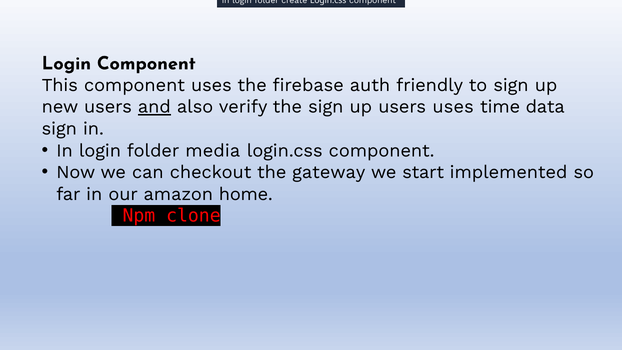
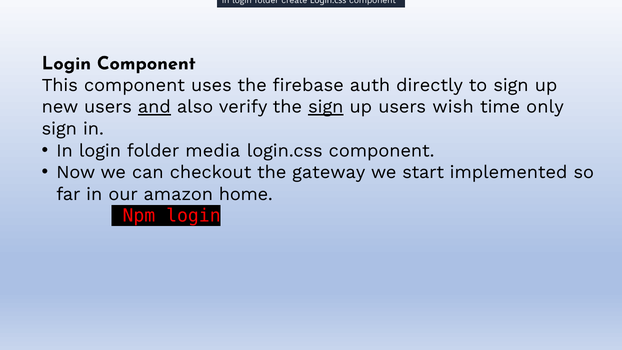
friendly: friendly -> directly
sign at (326, 107) underline: none -> present
users uses: uses -> wish
data: data -> only
Npm clone: clone -> login
